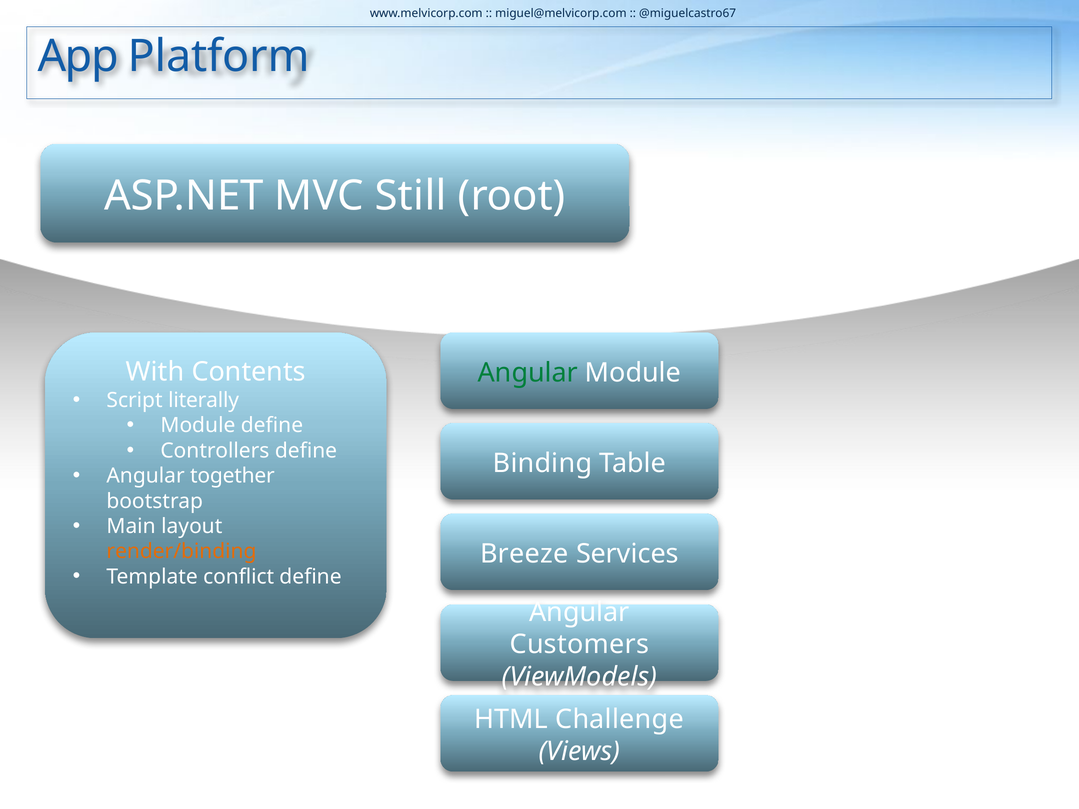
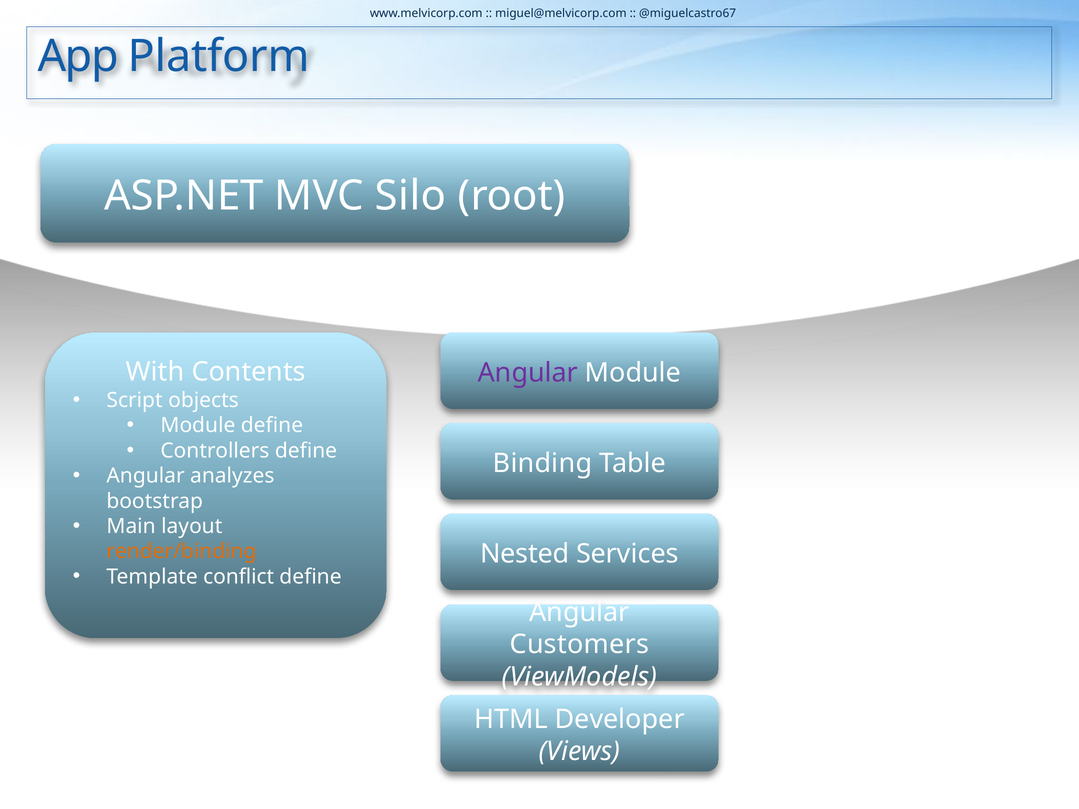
Still: Still -> Silo
Angular at (528, 373) colour: green -> purple
literally: literally -> objects
together: together -> analyzes
Breeze: Breeze -> Nested
Challenge: Challenge -> Developer
